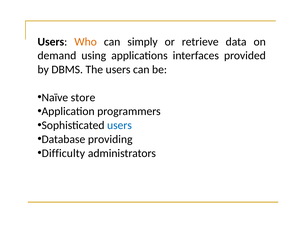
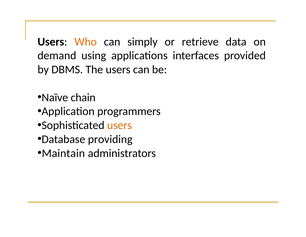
store: store -> chain
users at (119, 125) colour: blue -> orange
Difficulty: Difficulty -> Maintain
